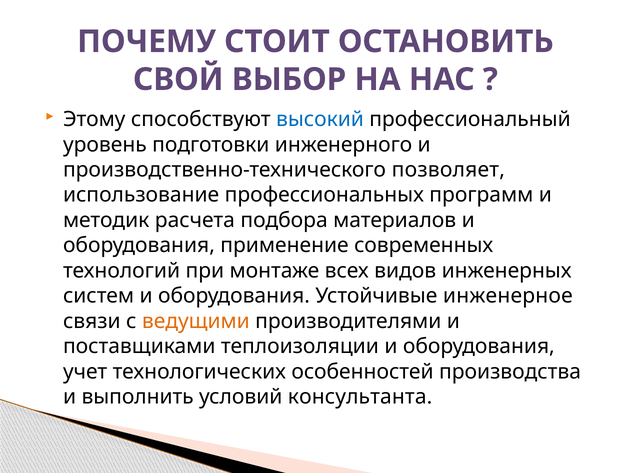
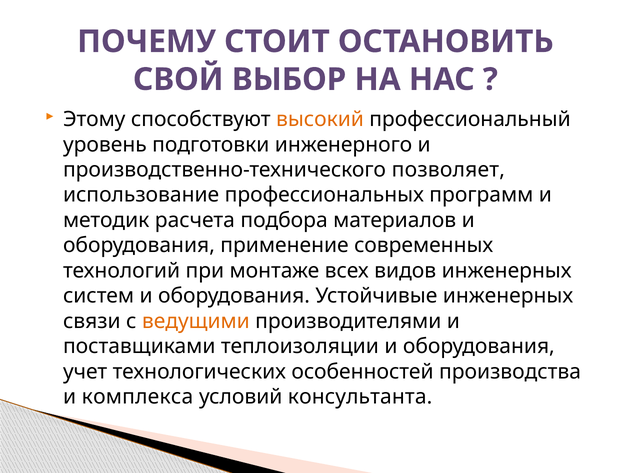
высокий colour: blue -> orange
Устойчивые инженерное: инженерное -> инженерных
выполнить: выполнить -> комплекса
